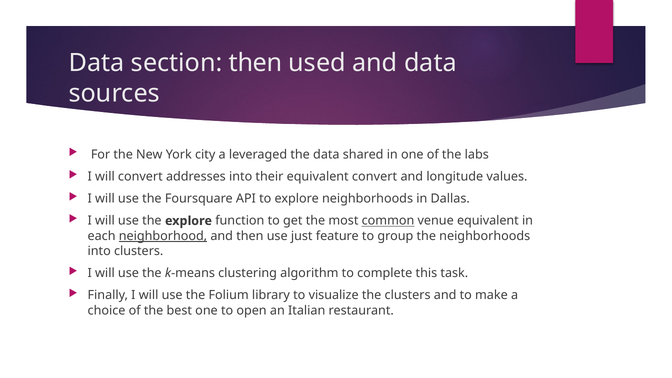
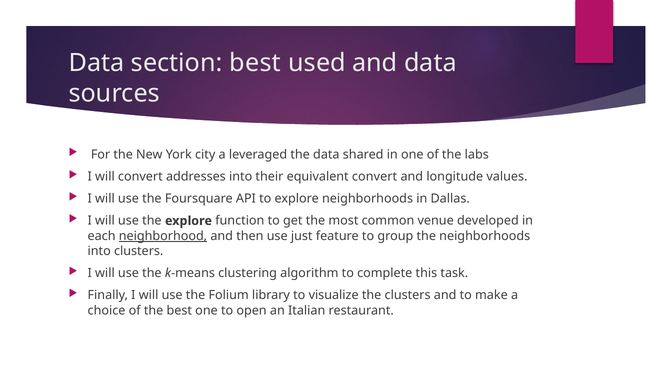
section then: then -> best
common underline: present -> none
venue equivalent: equivalent -> developed
